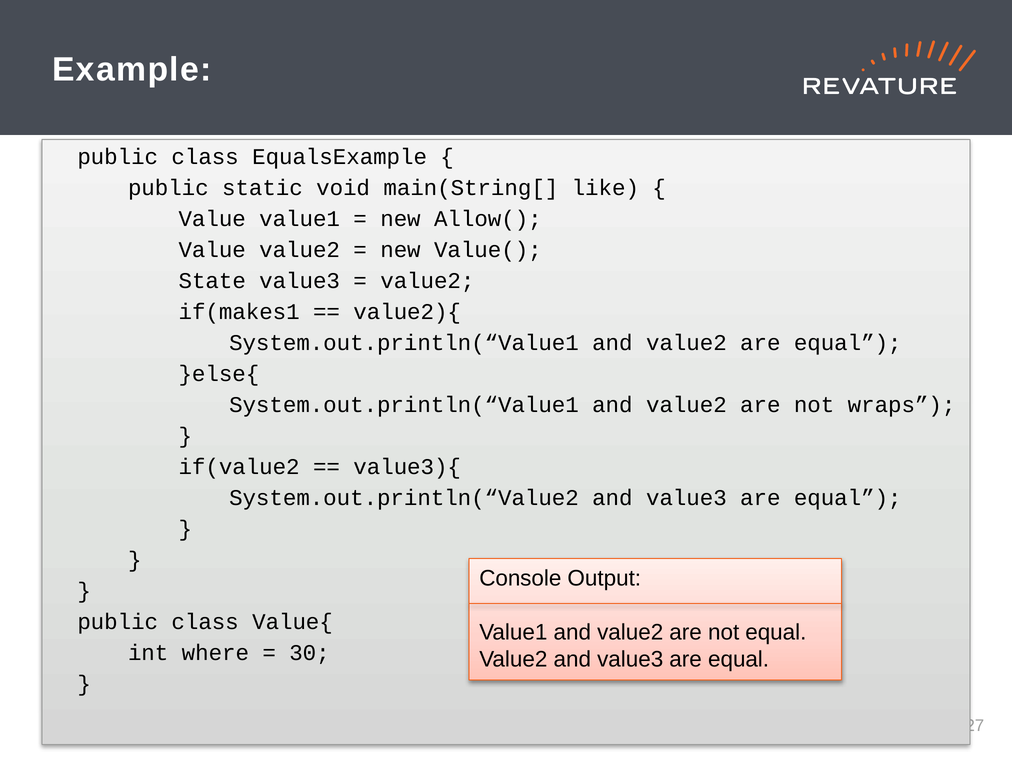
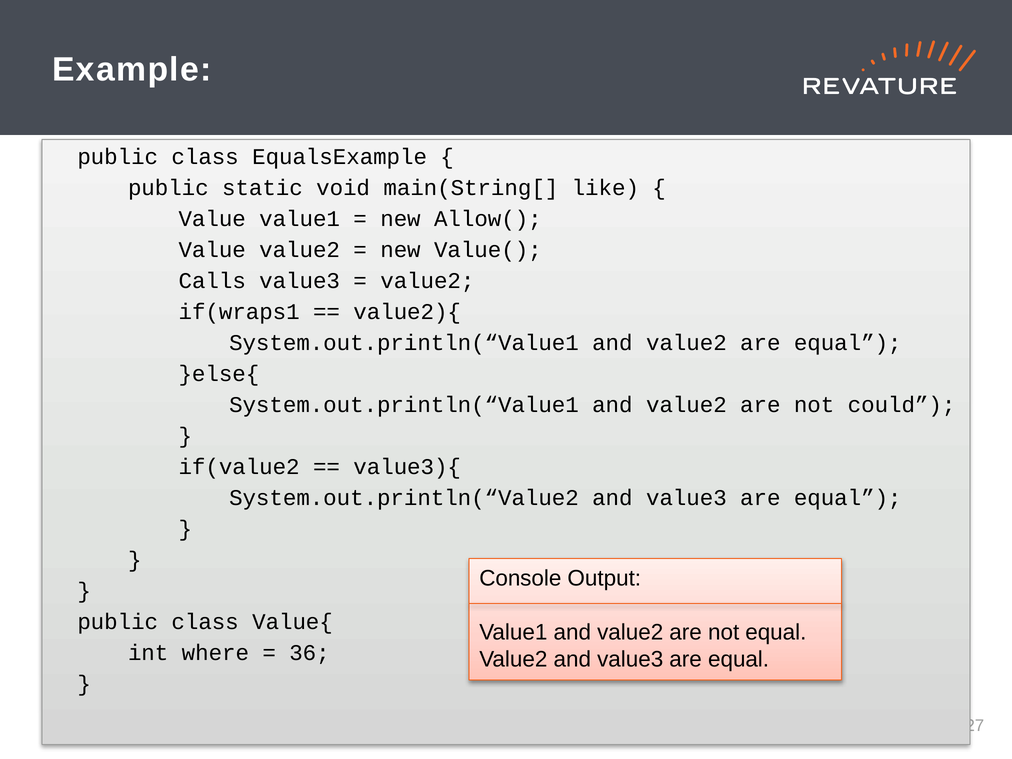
State: State -> Calls
if(makes1: if(makes1 -> if(wraps1
wraps: wraps -> could
30: 30 -> 36
